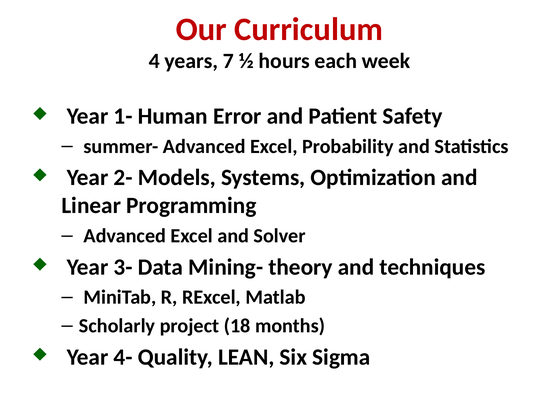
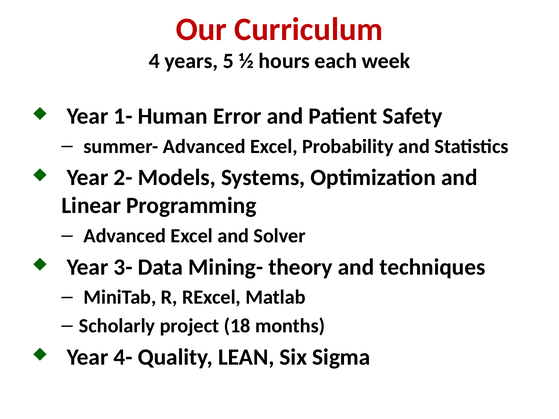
7: 7 -> 5
